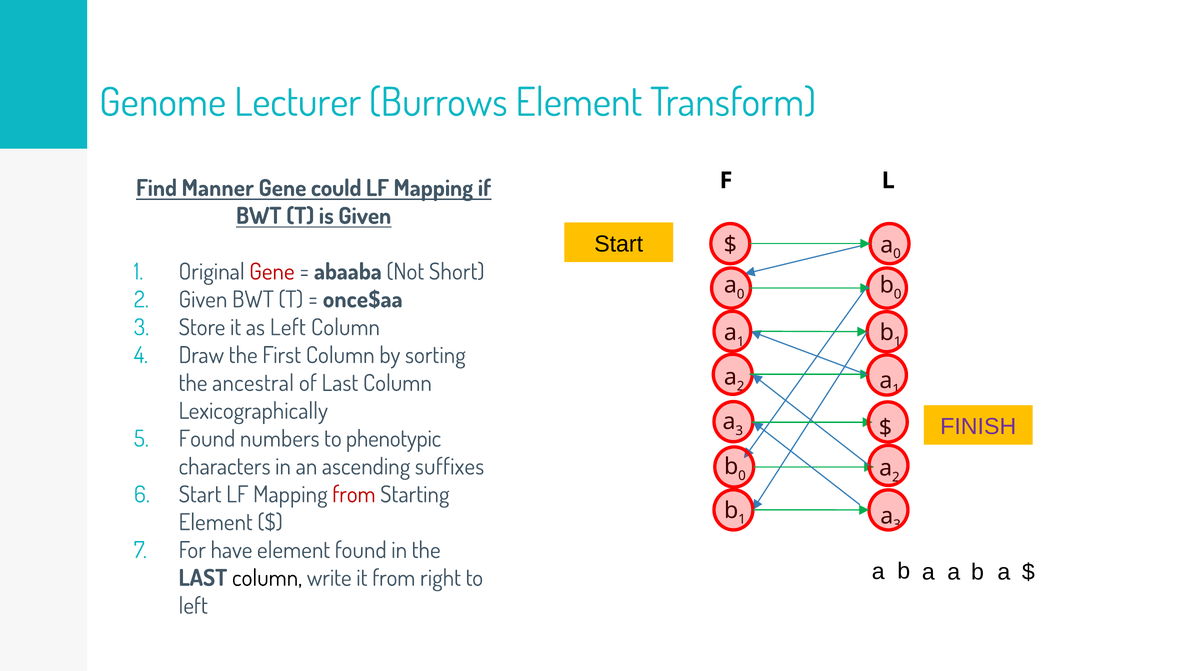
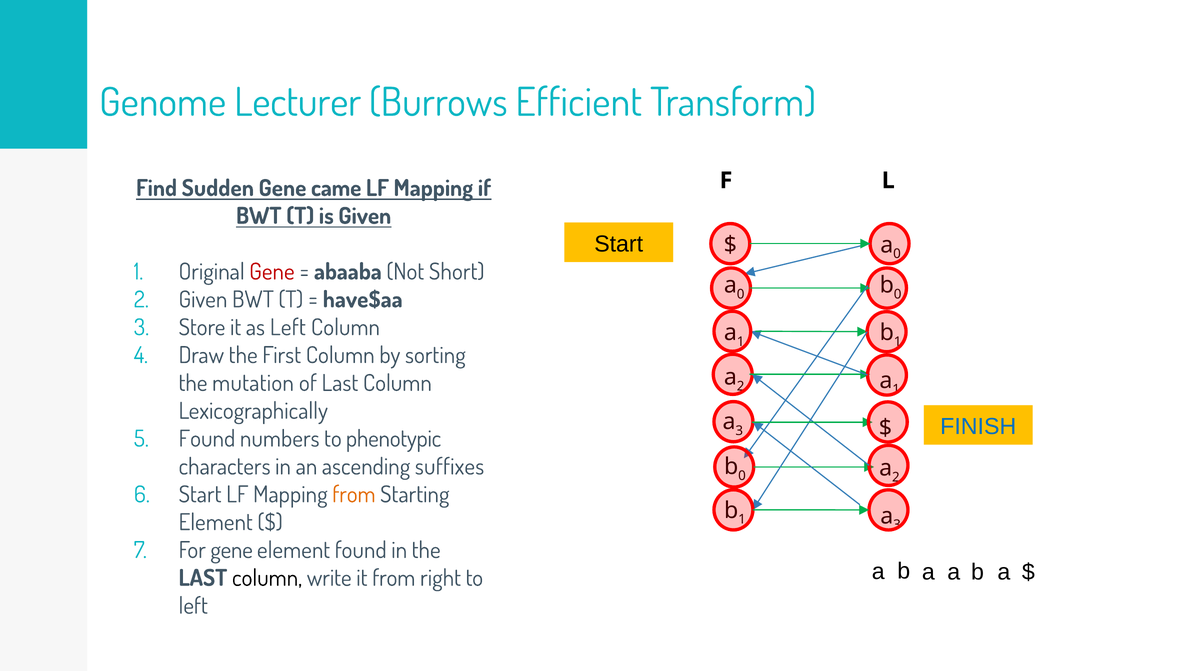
Burrows Element: Element -> Efficient
Manner: Manner -> Sudden
could: could -> came
once$aa: once$aa -> have$aa
ancestral: ancestral -> mutation
FINISH colour: purple -> blue
from at (354, 494) colour: red -> orange
For have: have -> gene
